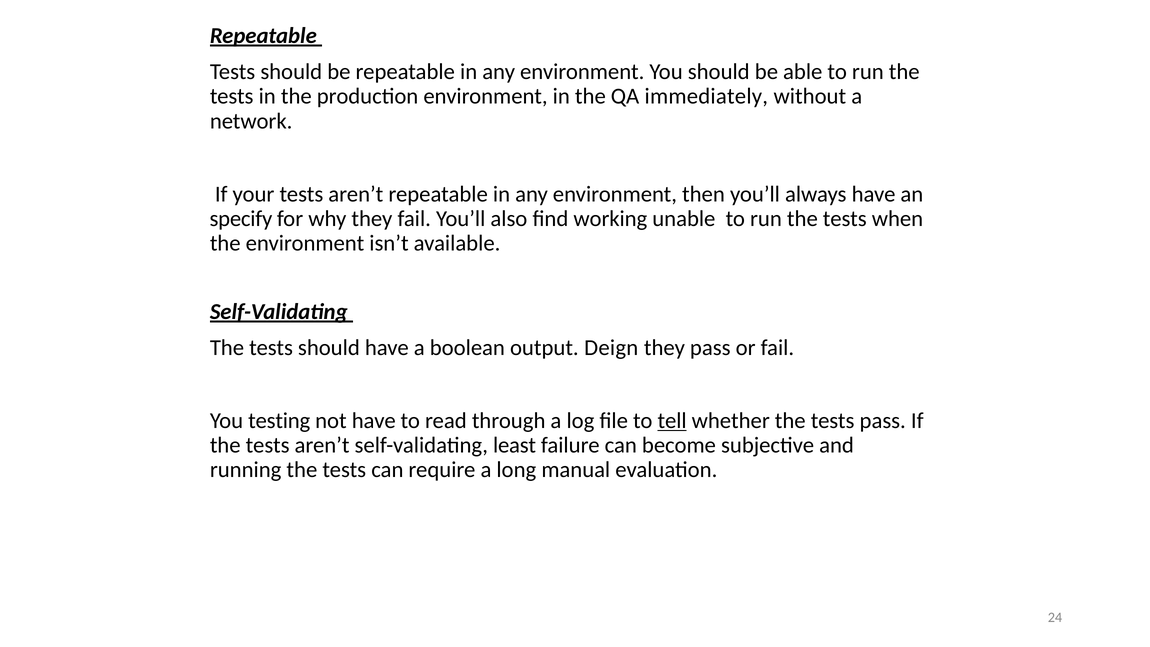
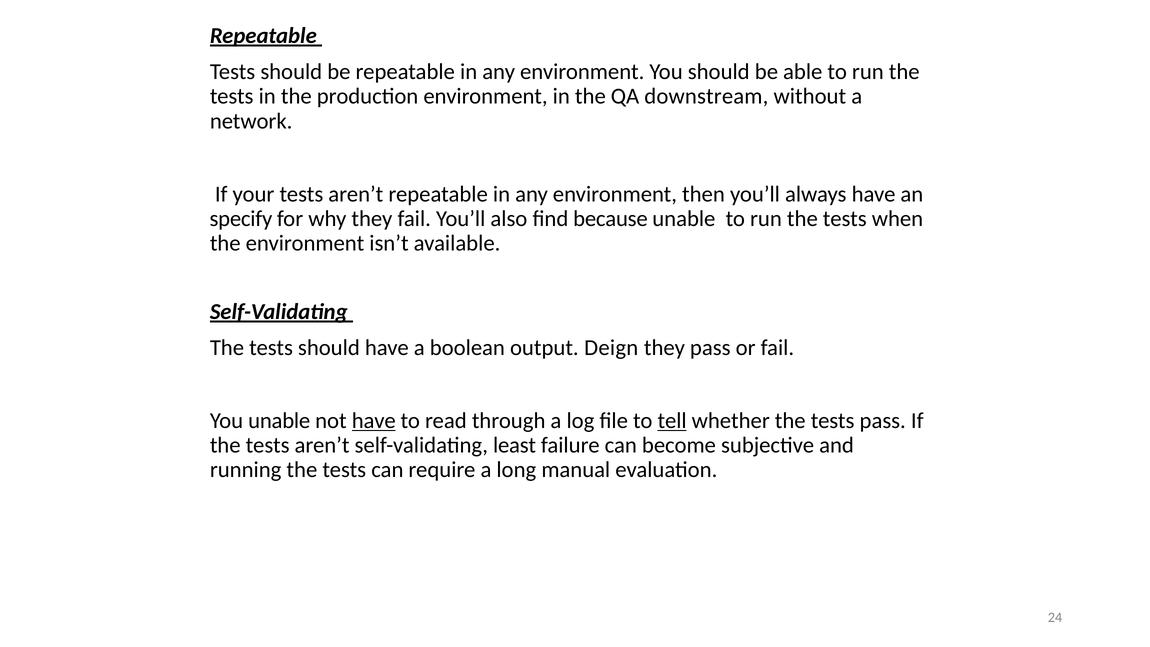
immediately: immediately -> downstream
working: working -> because
You testing: testing -> unable
have at (374, 421) underline: none -> present
